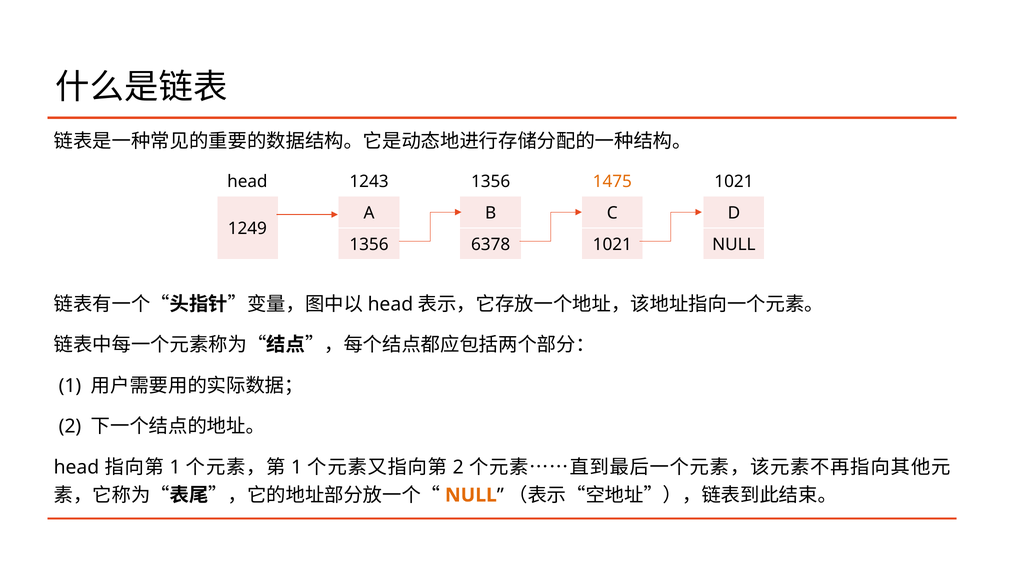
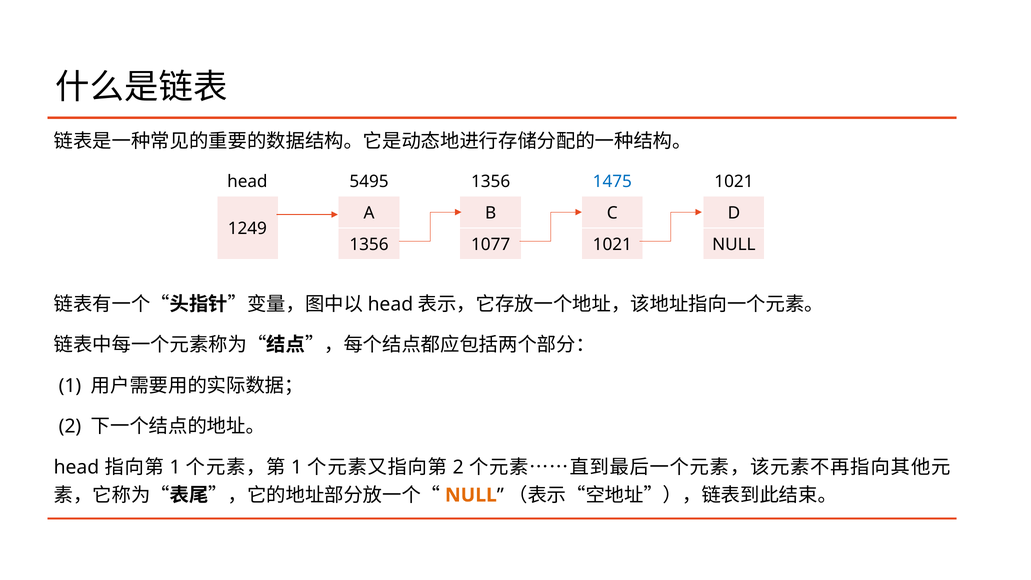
1243: 1243 -> 5495
1475 colour: orange -> blue
6378: 6378 -> 1077
